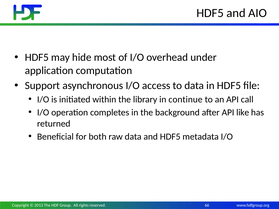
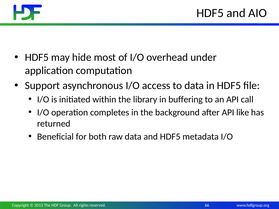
continue: continue -> buffering
